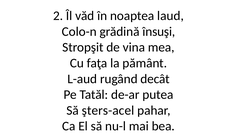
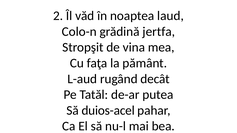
însuşi: însuşi -> jertfa
şters-acel: şters-acel -> duios-acel
